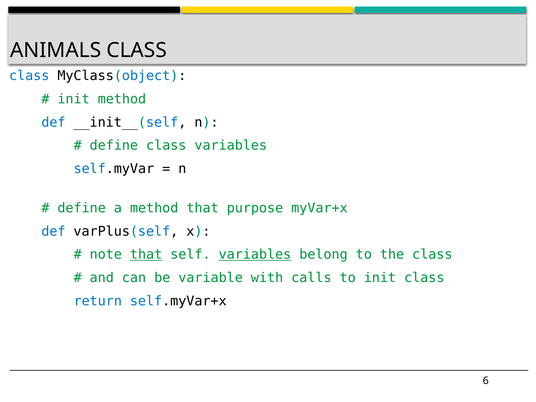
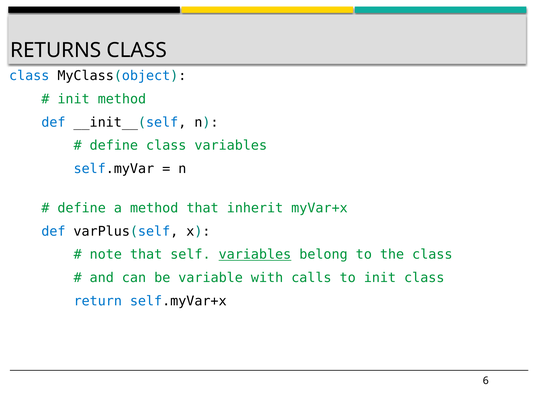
ANIMALS: ANIMALS -> RETURNS
purpose: purpose -> inherit
that at (146, 255) underline: present -> none
